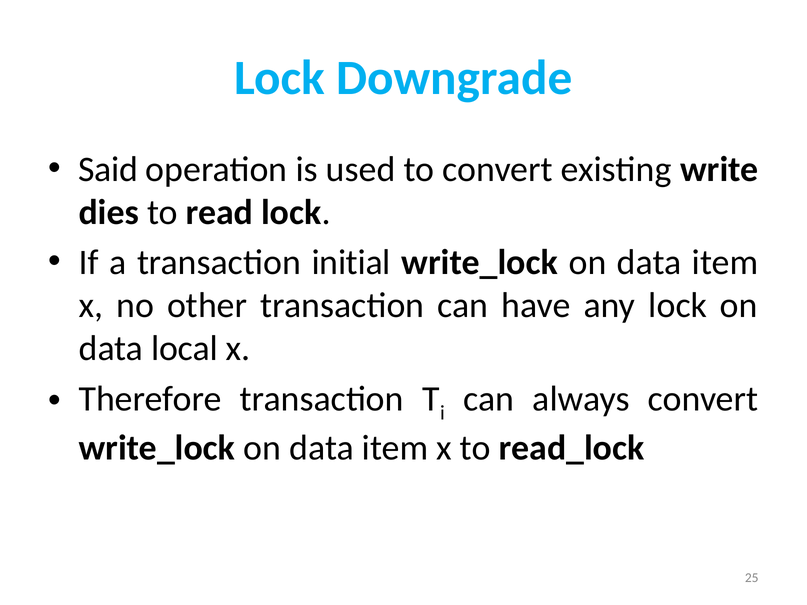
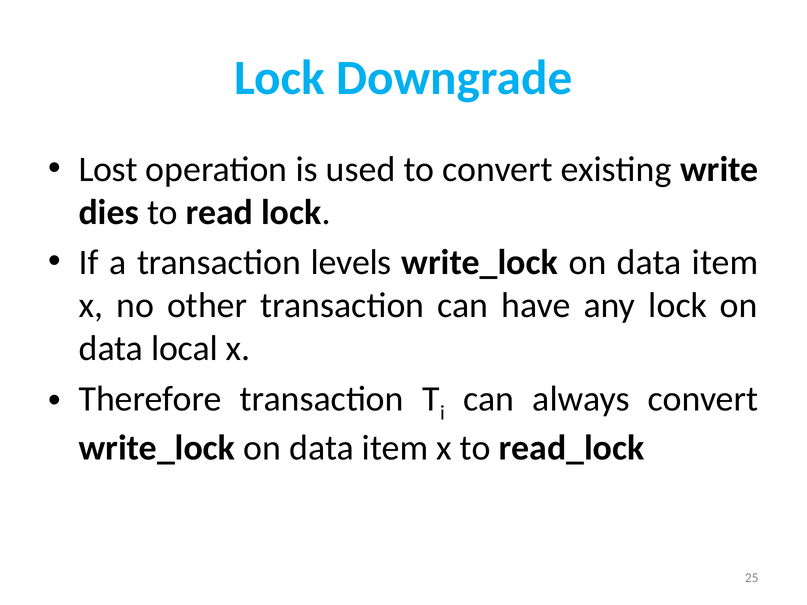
Said: Said -> Lost
initial: initial -> levels
